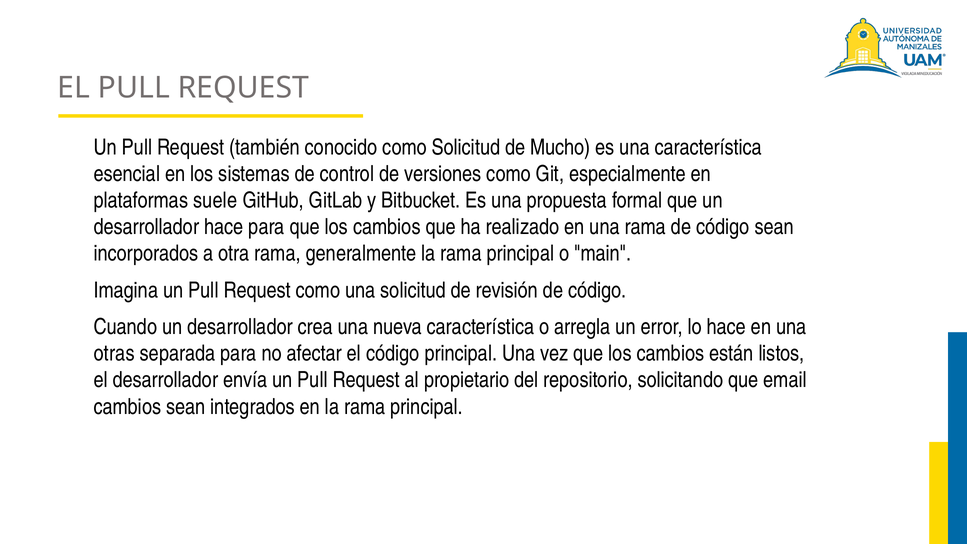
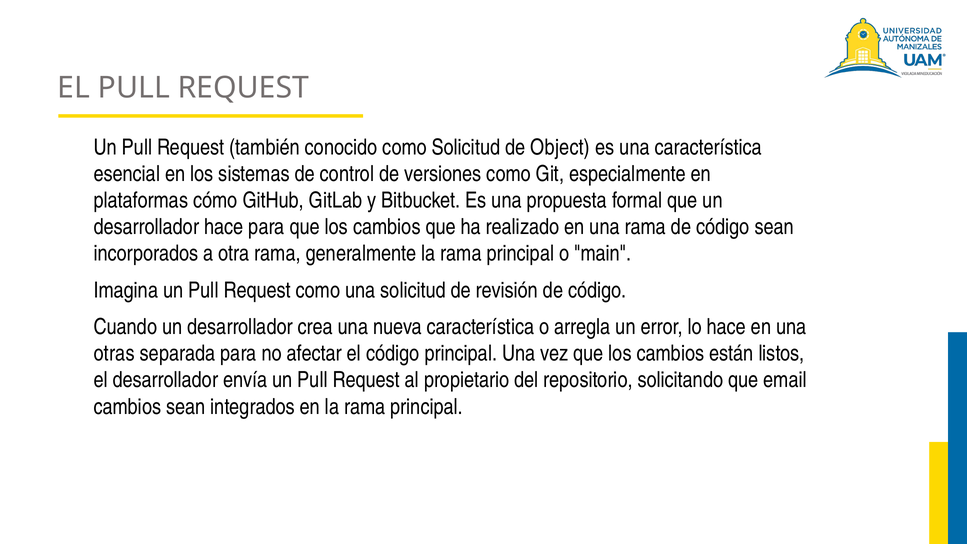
Mucho: Mucho -> Object
suele: suele -> cómo
